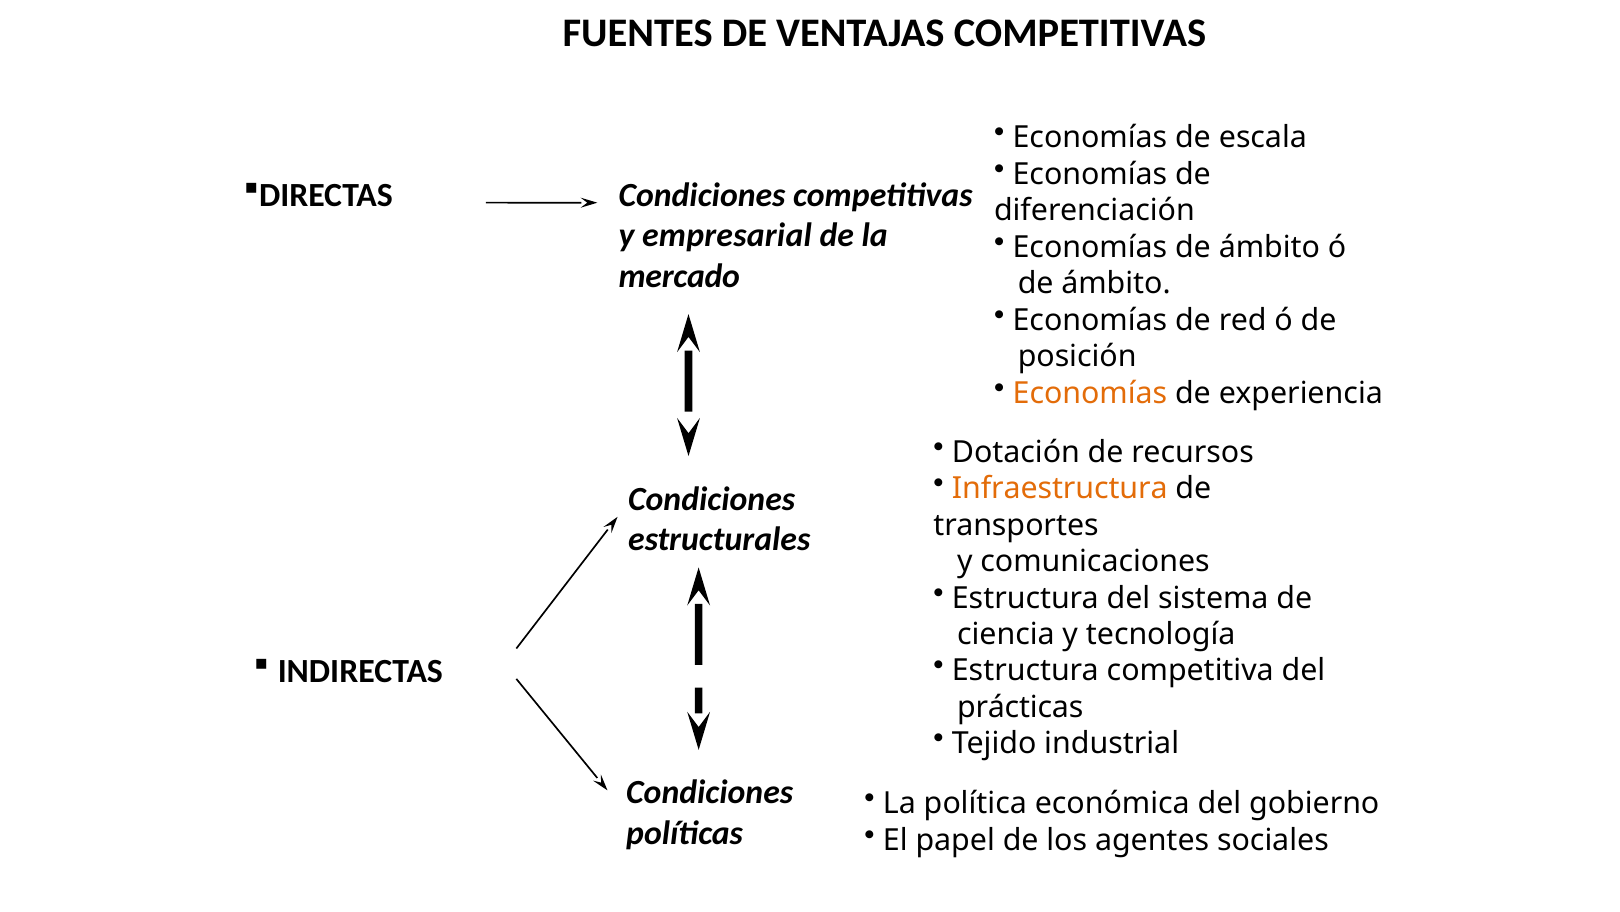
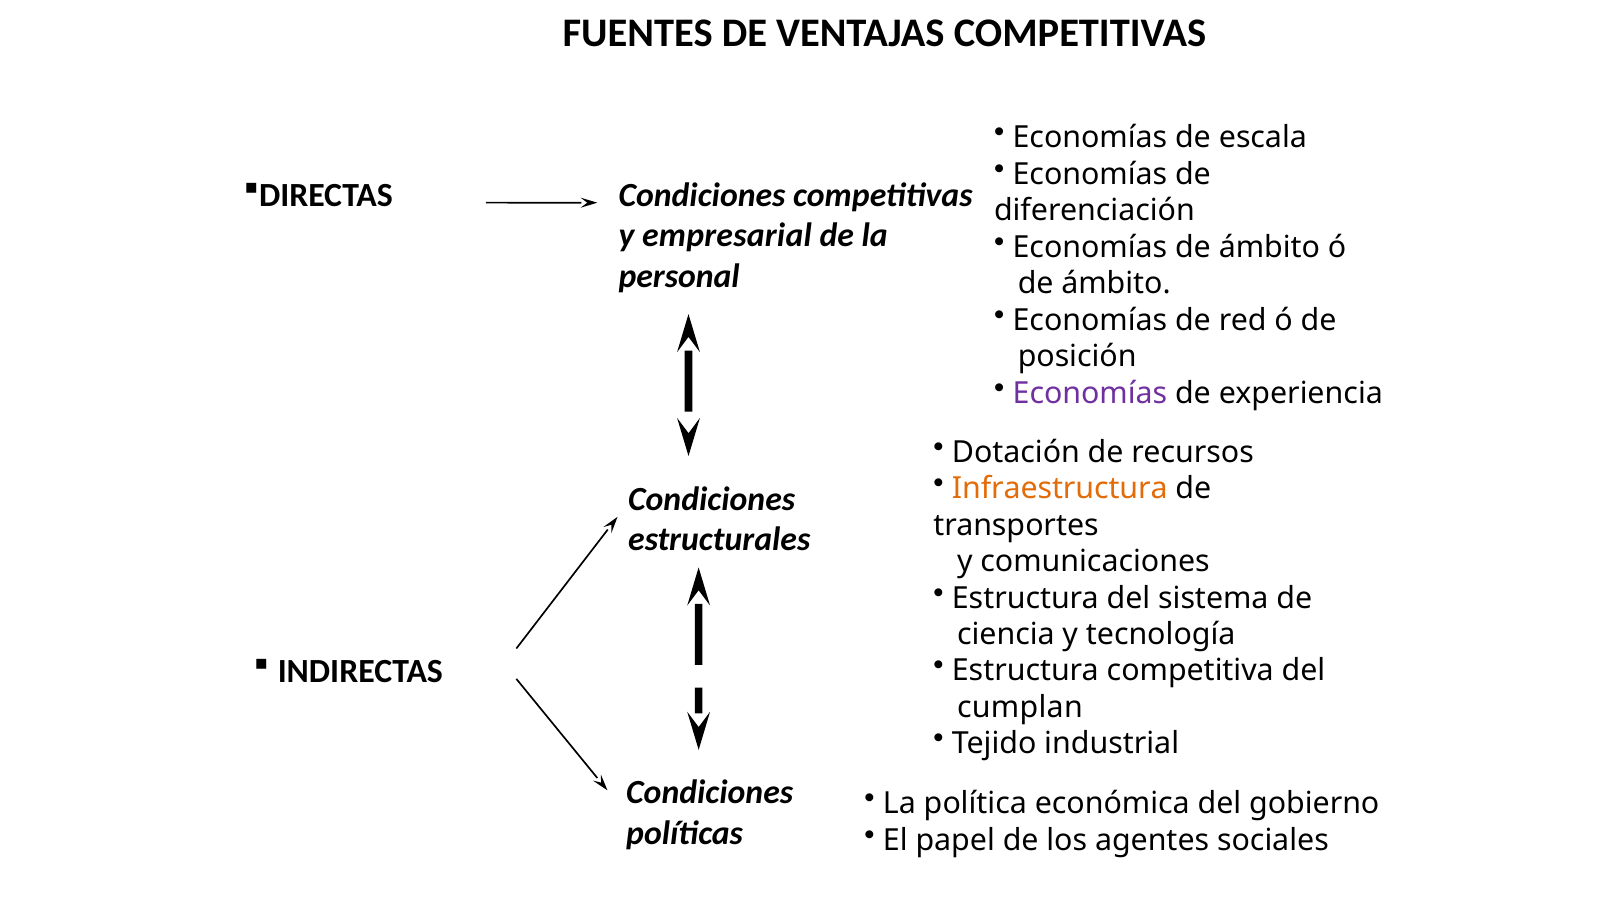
mercado: mercado -> personal
Economías at (1090, 393) colour: orange -> purple
prácticas: prácticas -> cumplan
